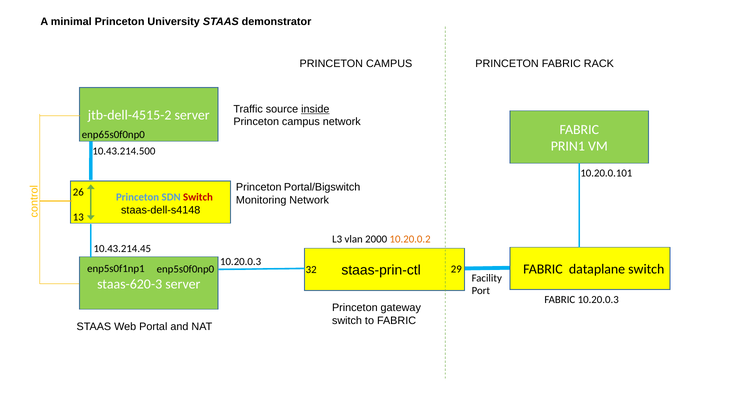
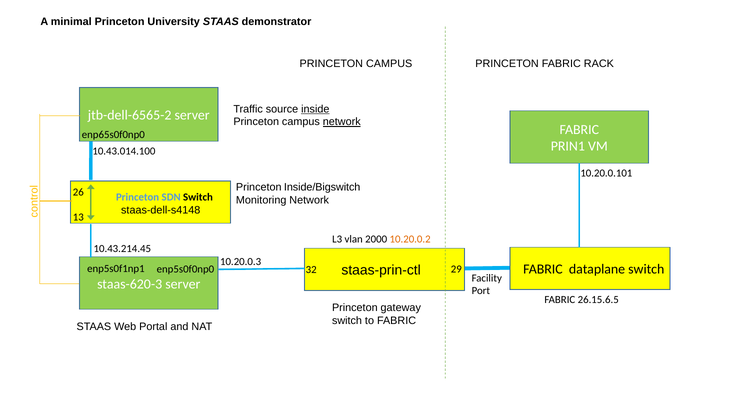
jtb-dell-4515-2: jtb-dell-4515-2 -> jtb-dell-6565-2
network at (342, 122) underline: none -> present
10.43.214.500: 10.43.214.500 -> 10.43.014.100
Portal/Bigswitch: Portal/Bigswitch -> Inside/Bigswitch
Switch at (198, 197) colour: red -> black
FABRIC 10.20.0.3: 10.20.0.3 -> 26.15.6.5
